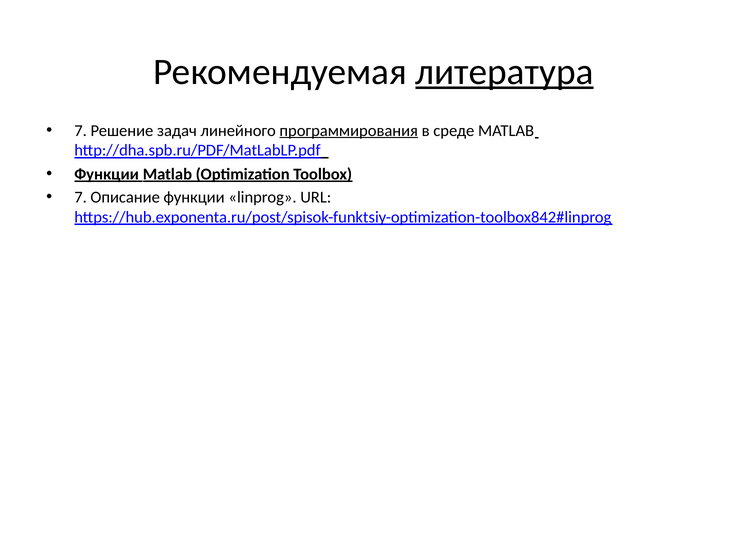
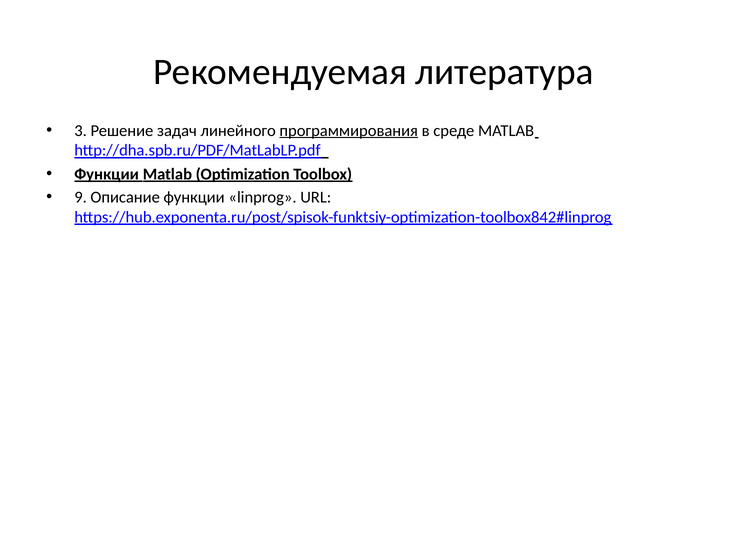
литература underline: present -> none
7 at (81, 131): 7 -> 3
7 at (81, 197): 7 -> 9
